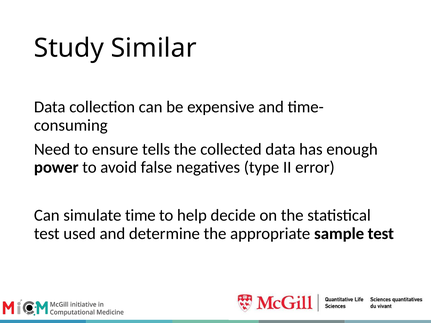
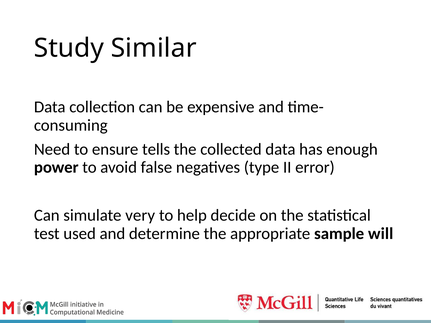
time: time -> very
sample test: test -> will
